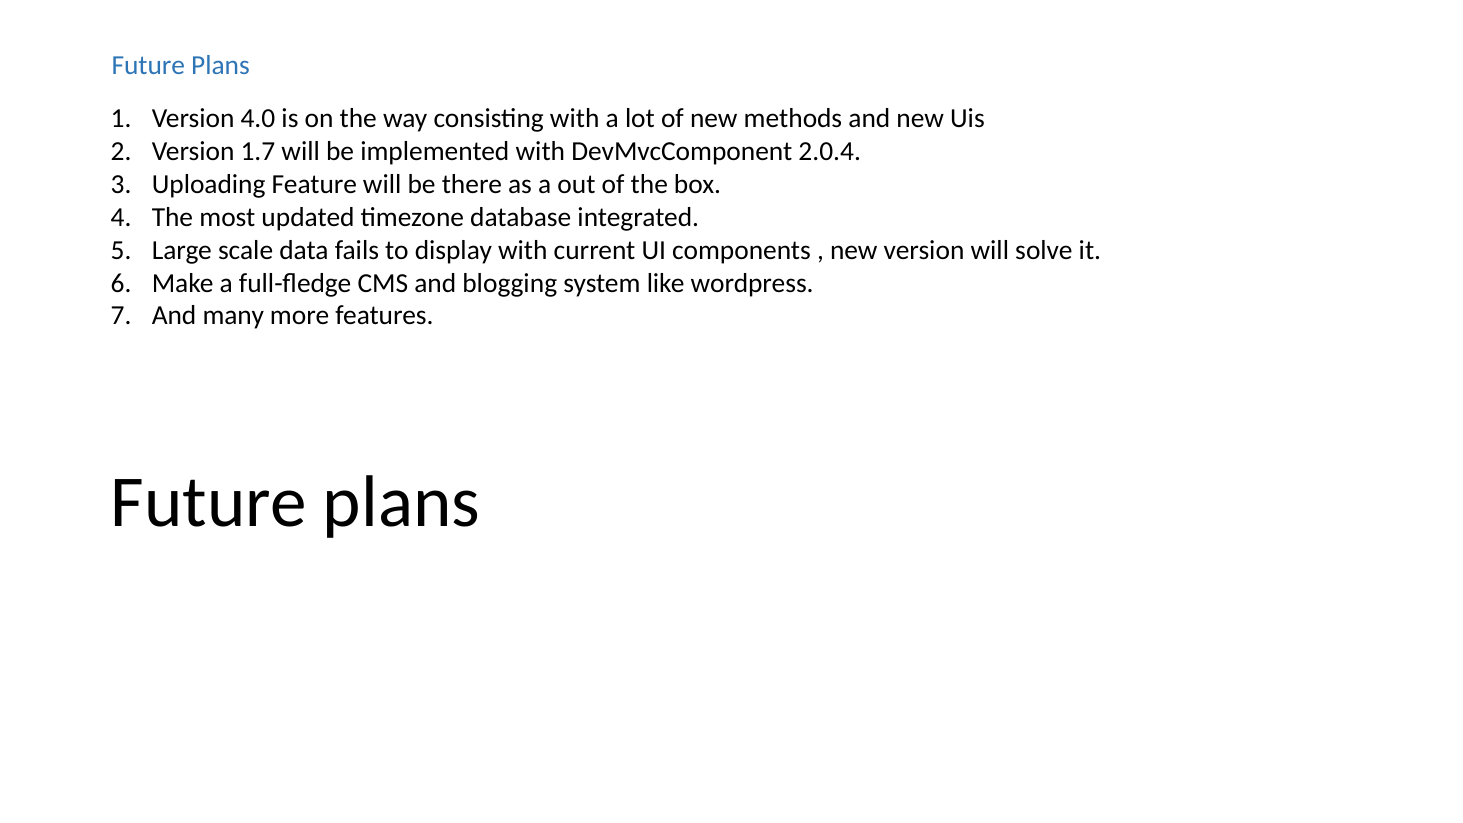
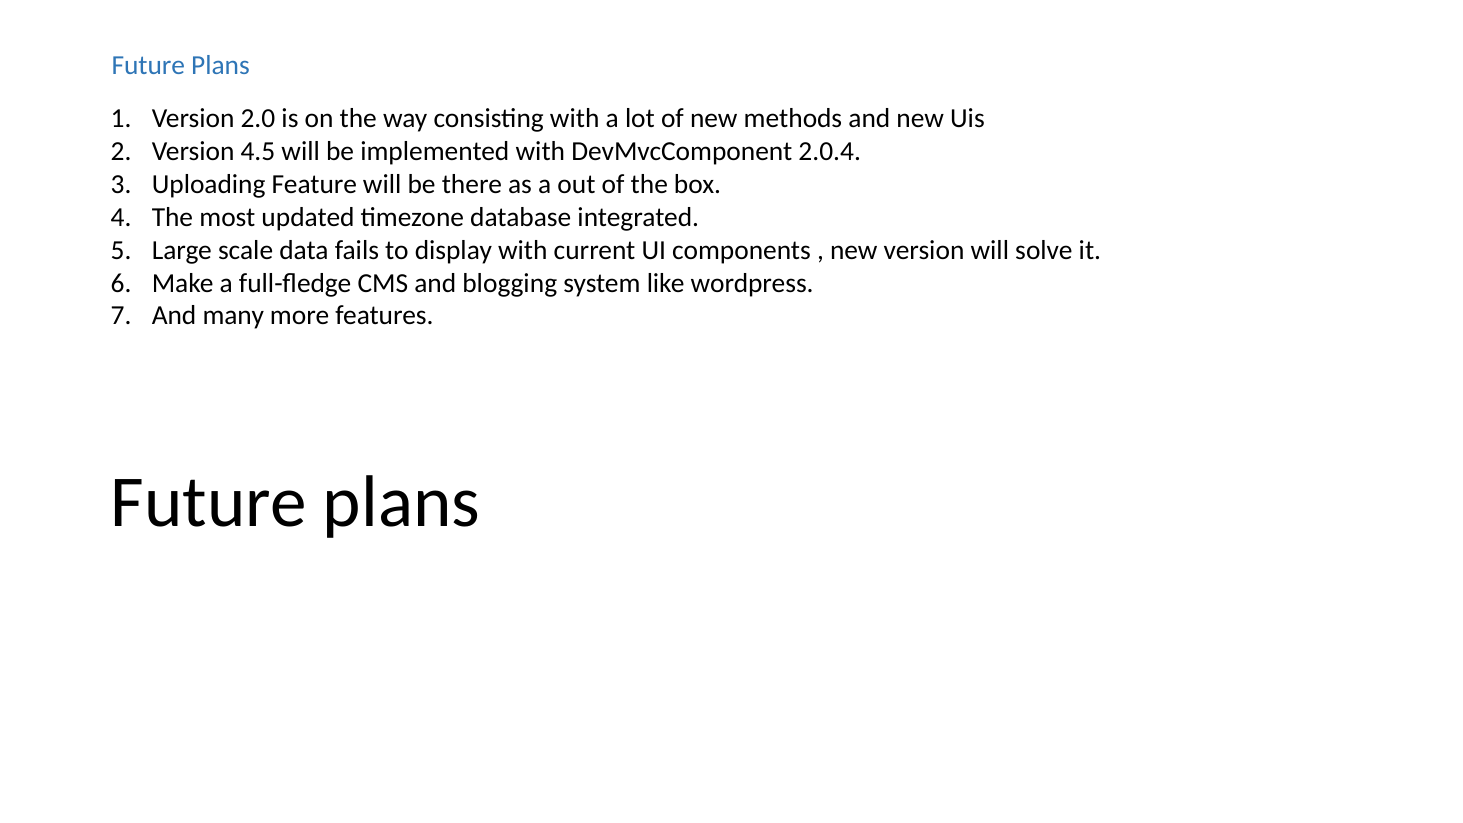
4.0: 4.0 -> 2.0
1.7: 1.7 -> 4.5
